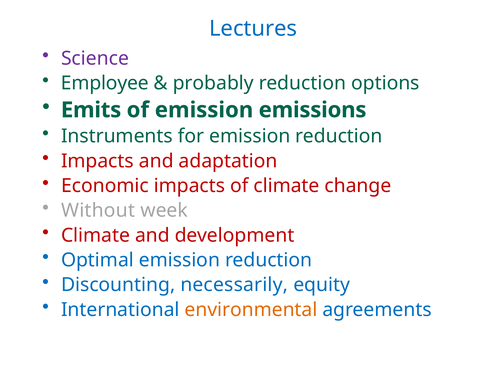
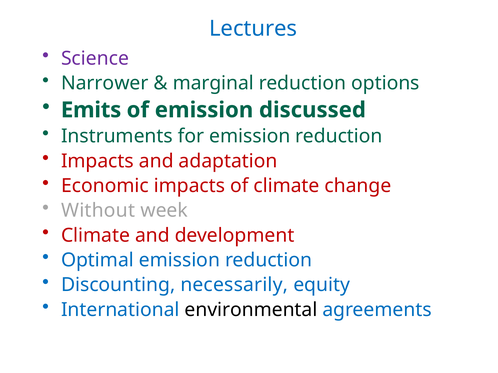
Employee: Employee -> Narrower
probably: probably -> marginal
emissions: emissions -> discussed
environmental colour: orange -> black
